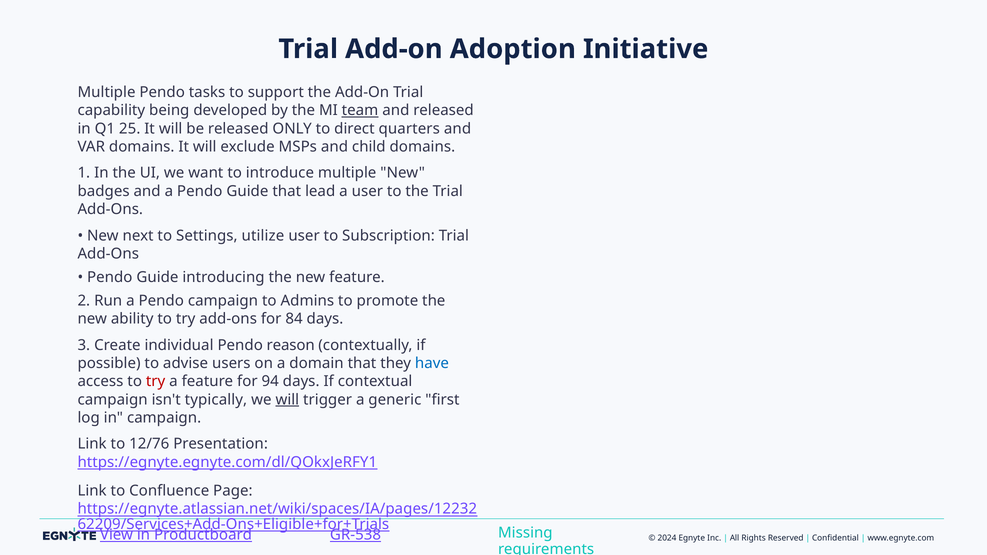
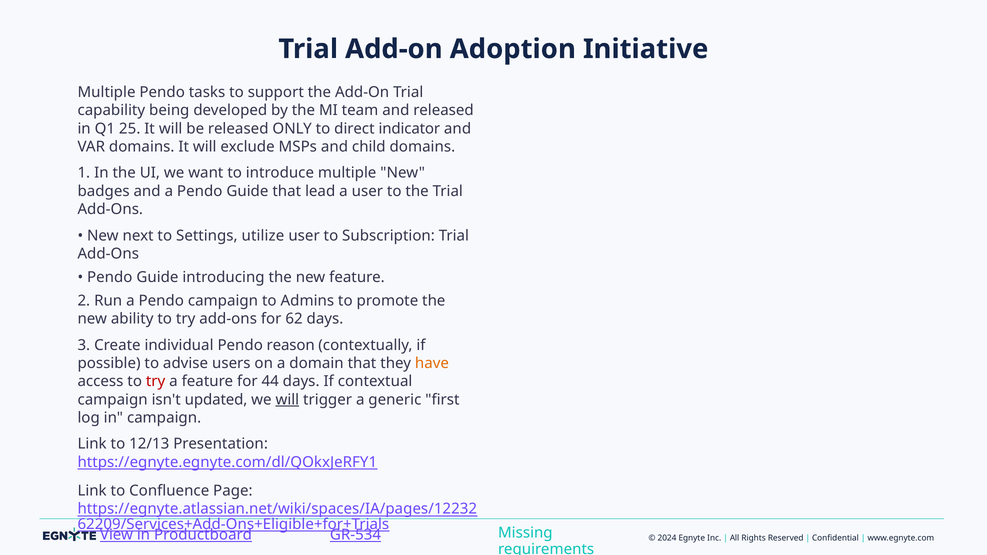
team underline: present -> none
quarters: quarters -> indicator
84: 84 -> 62
have colour: blue -> orange
94: 94 -> 44
typically: typically -> updated
12/76: 12/76 -> 12/13
GR-538: GR-538 -> GR-534
